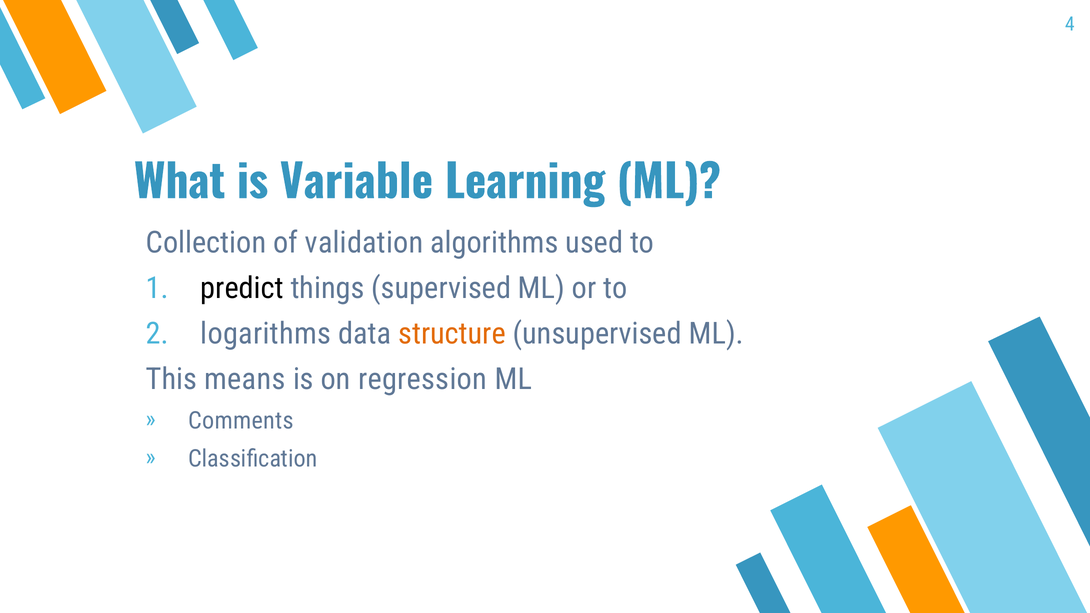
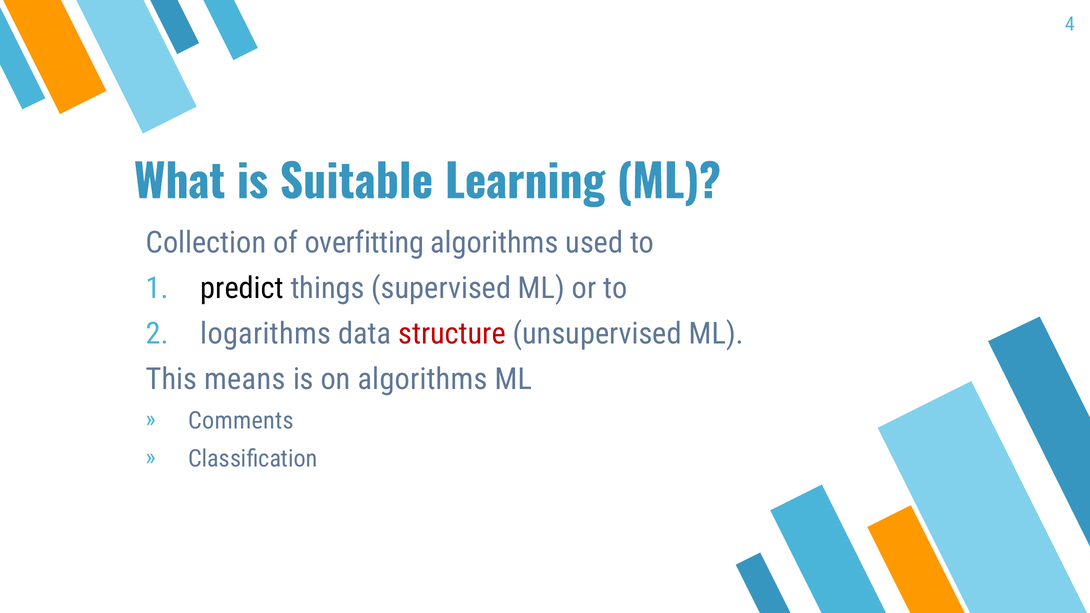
Variable: Variable -> Suitable
validation: validation -> overfitting
structure colour: orange -> red
on regression: regression -> algorithms
